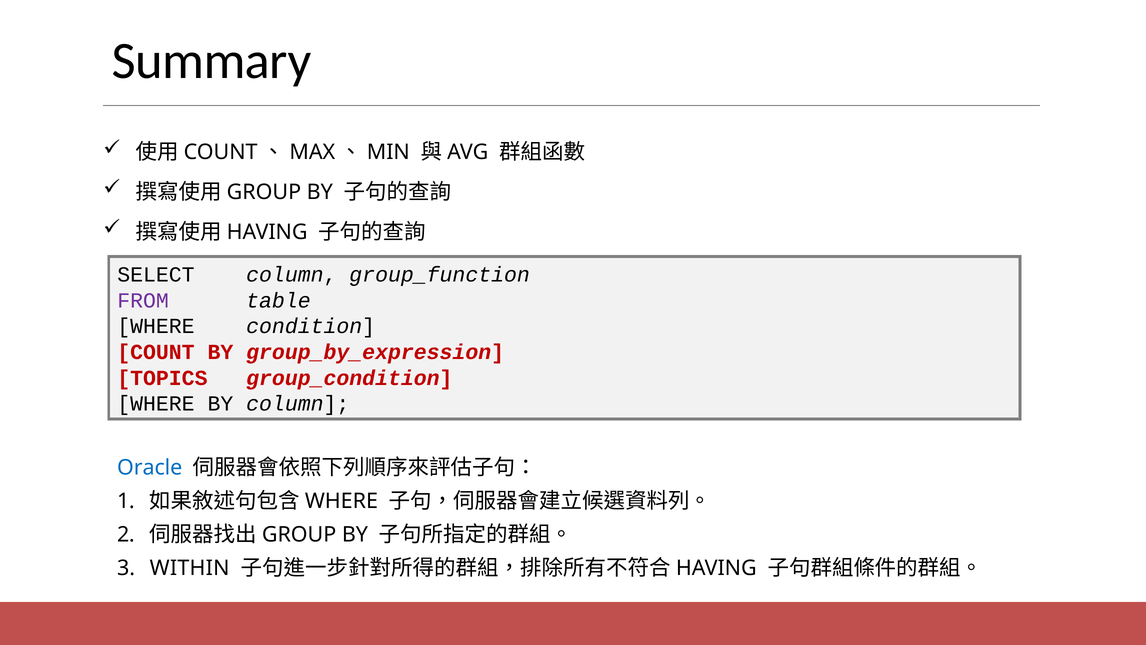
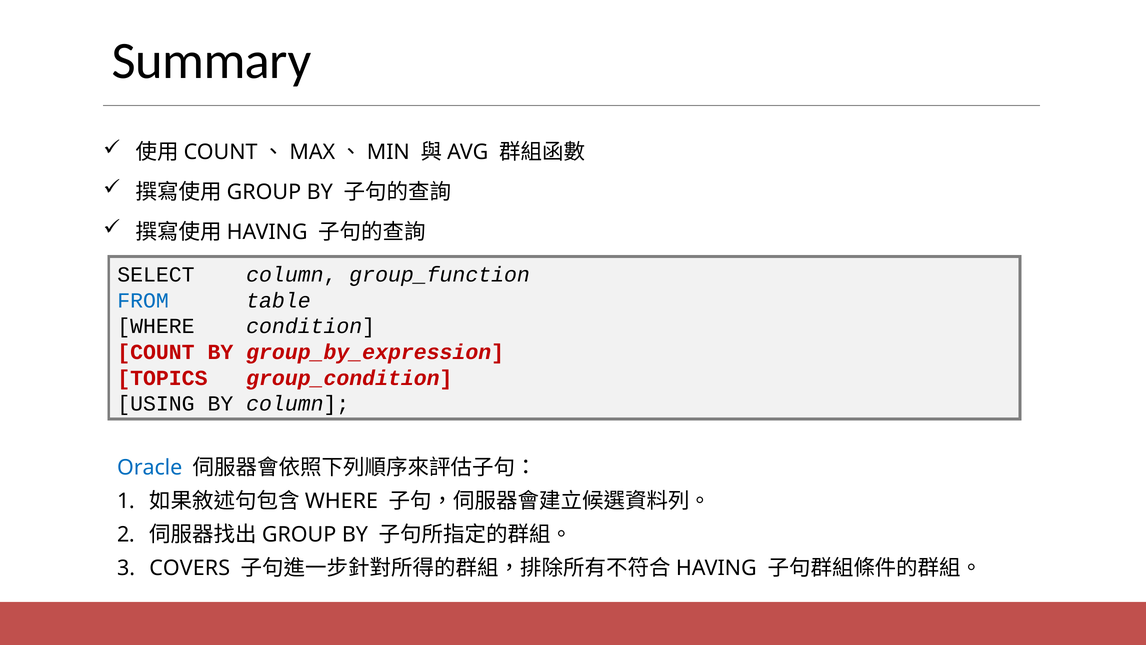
FROM colour: purple -> blue
WHERE at (156, 404): WHERE -> USING
WITHIN: WITHIN -> COVERS
